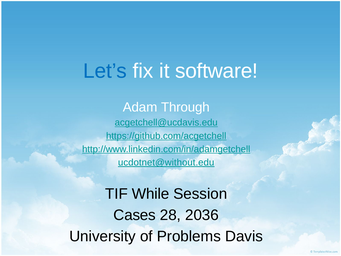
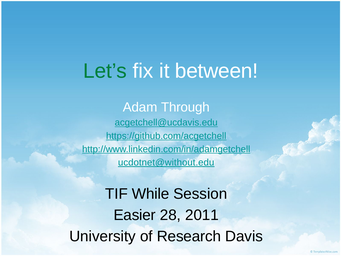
Let’s colour: blue -> green
software: software -> between
Cases: Cases -> Easier
2036: 2036 -> 2011
Problems: Problems -> Research
